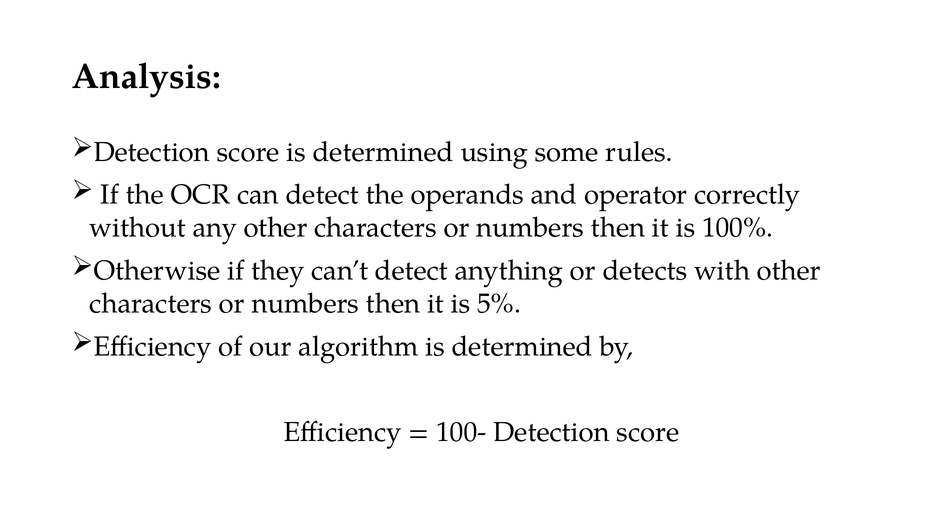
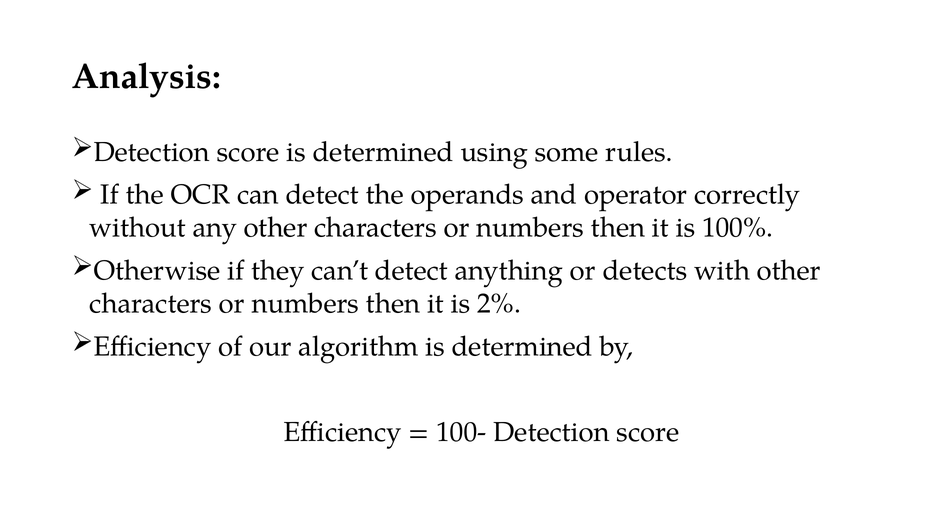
5%: 5% -> 2%
